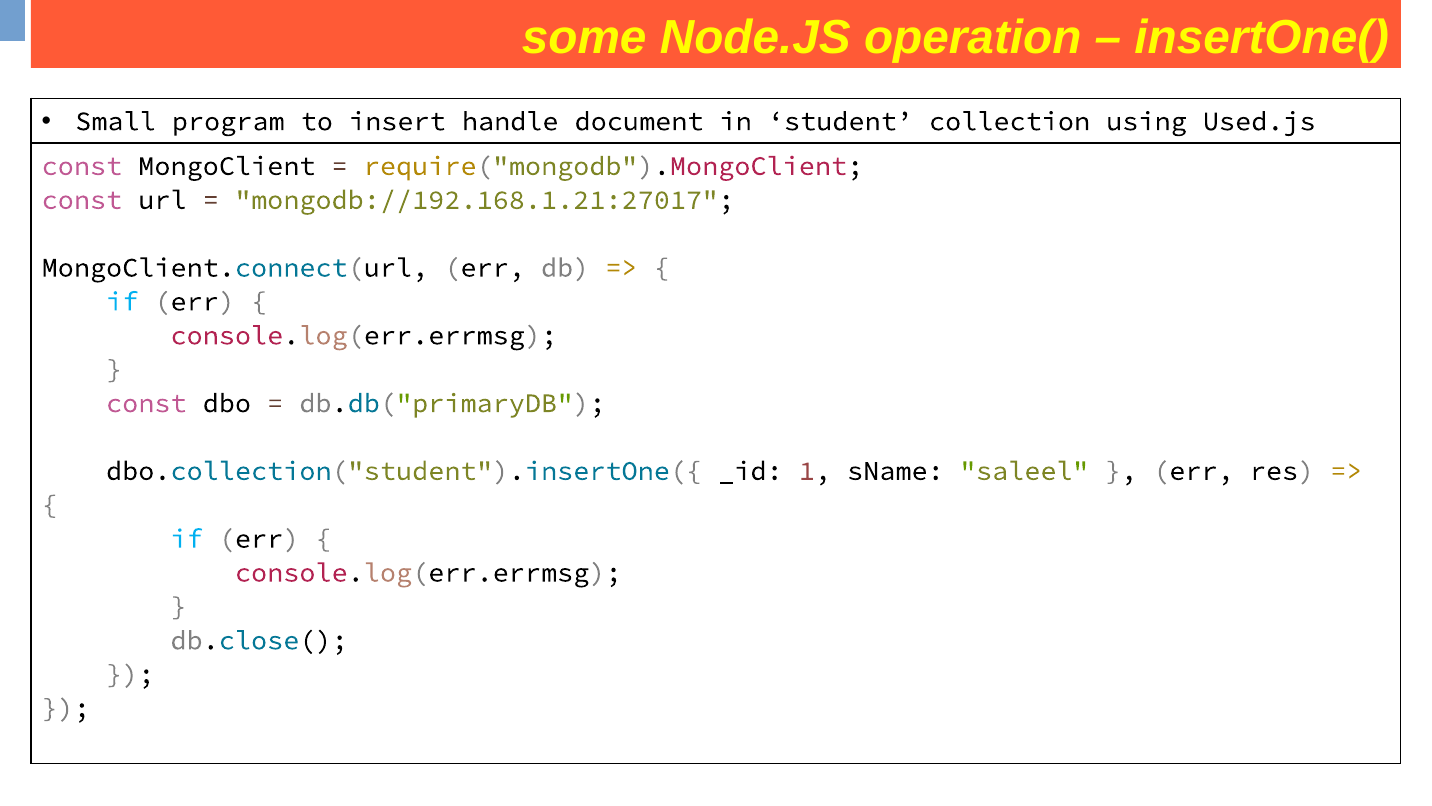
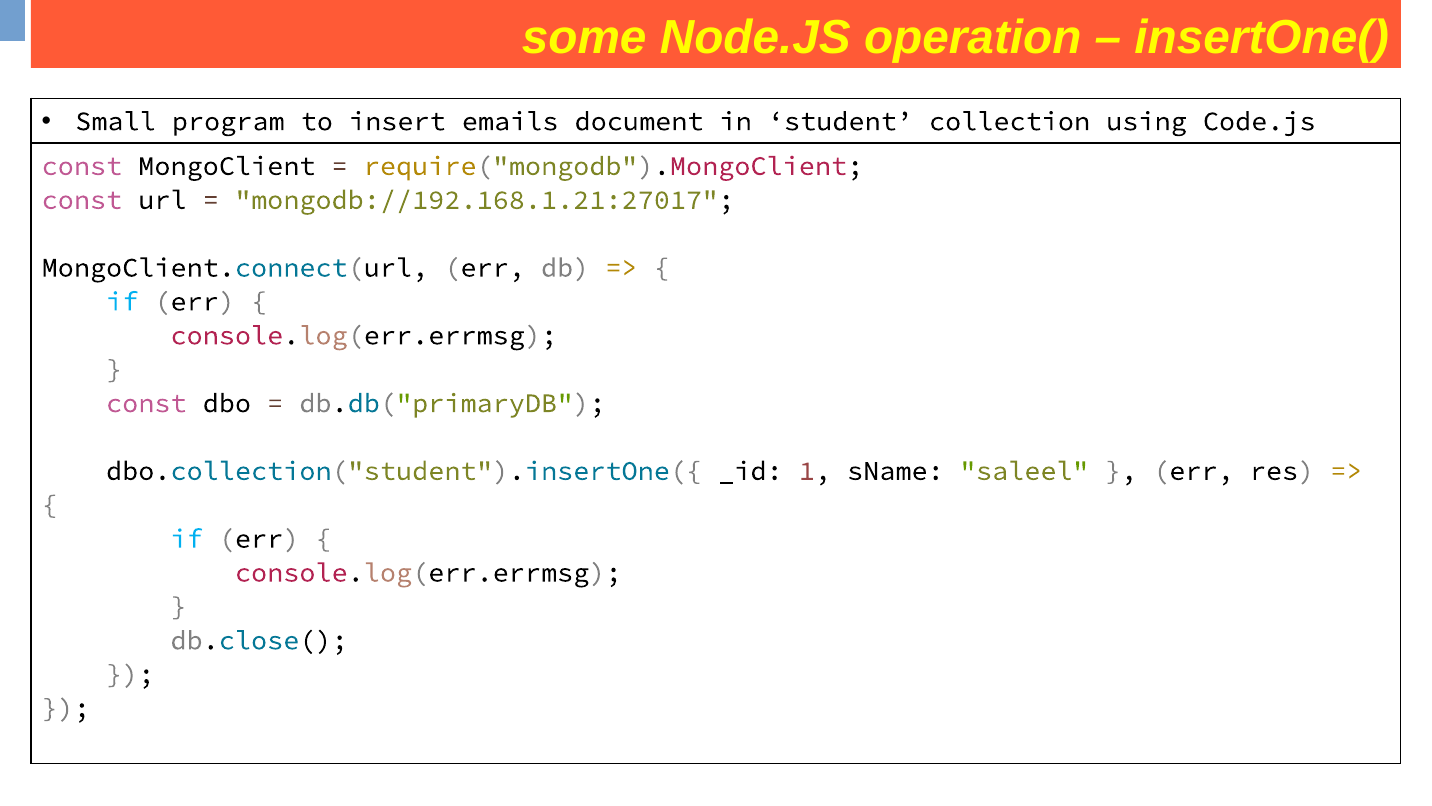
handle: handle -> emails
Used.js: Used.js -> Code.js
